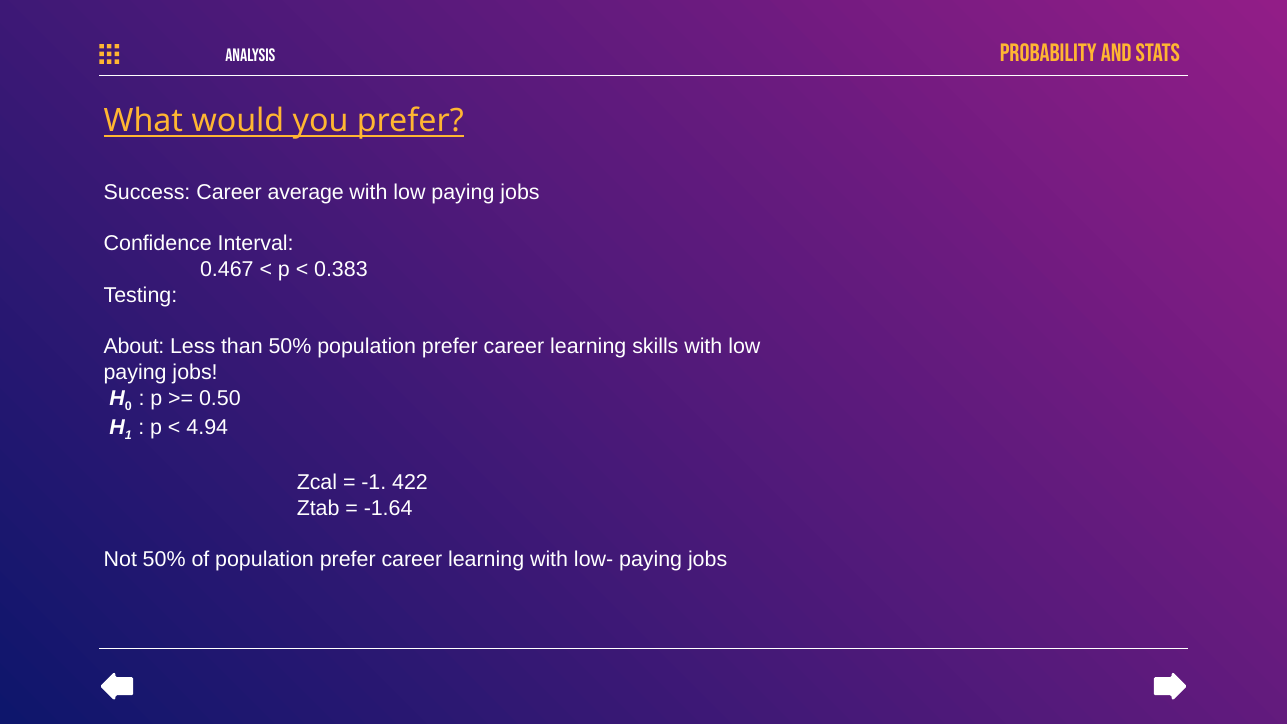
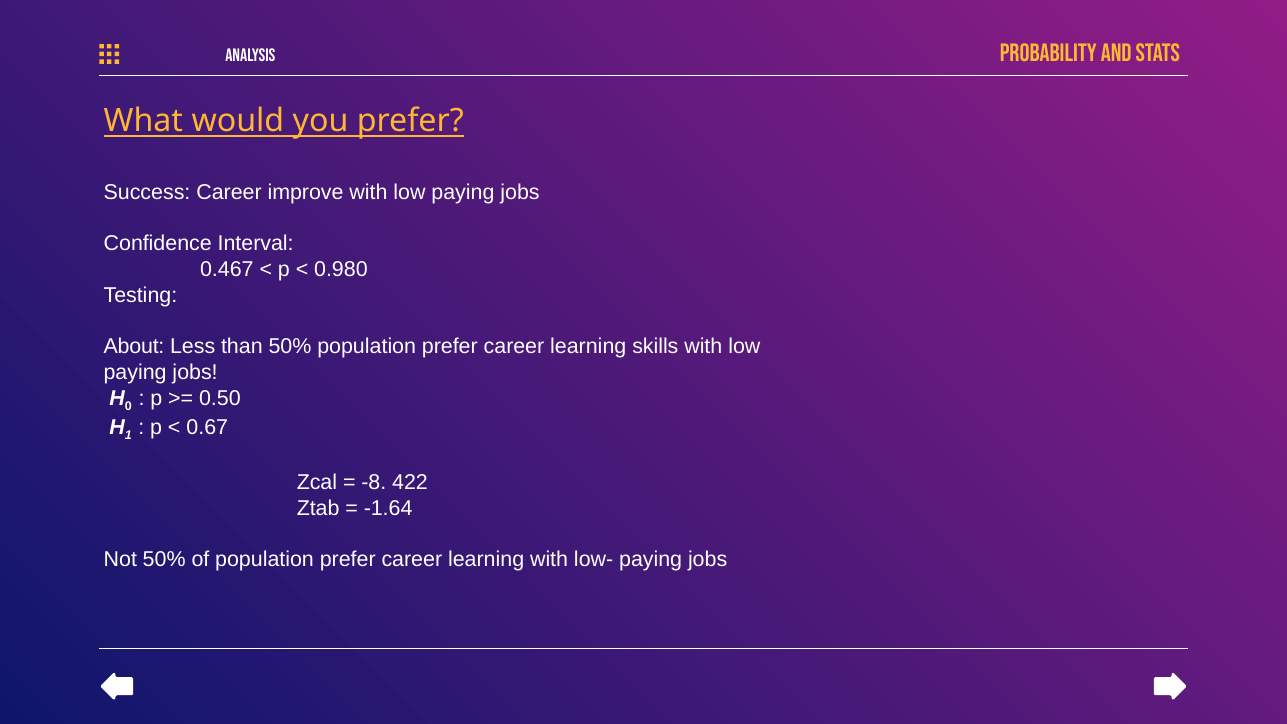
average: average -> improve
0.383: 0.383 -> 0.980
4.94: 4.94 -> 0.67
-1: -1 -> -8
